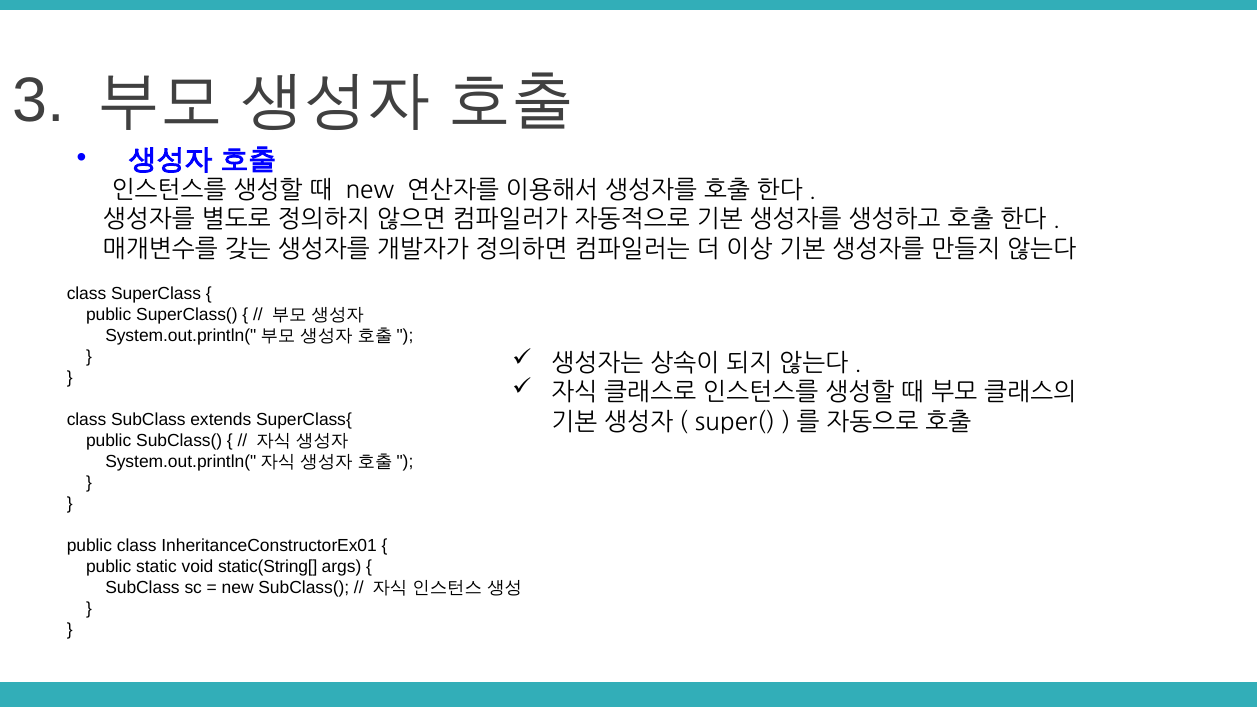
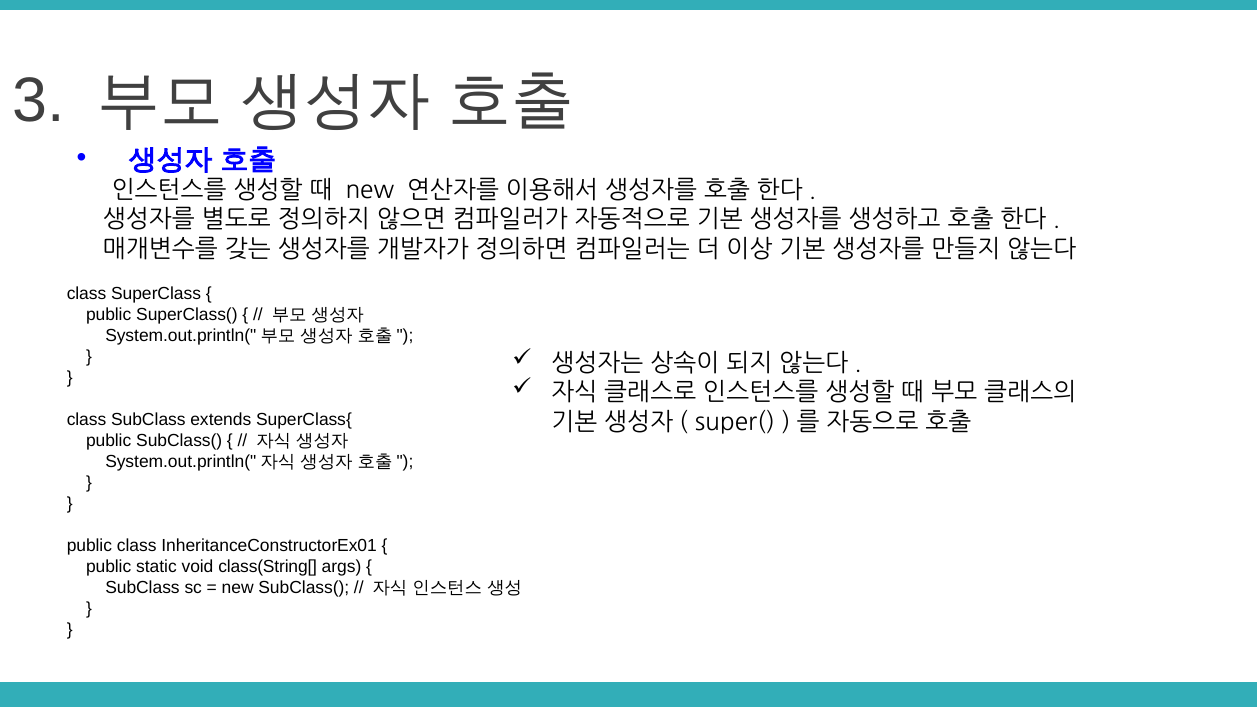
static(String[: static(String[ -> class(String[
